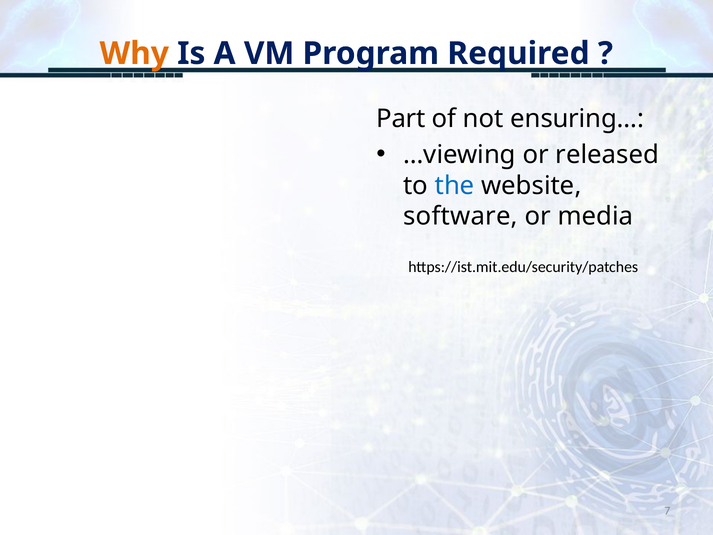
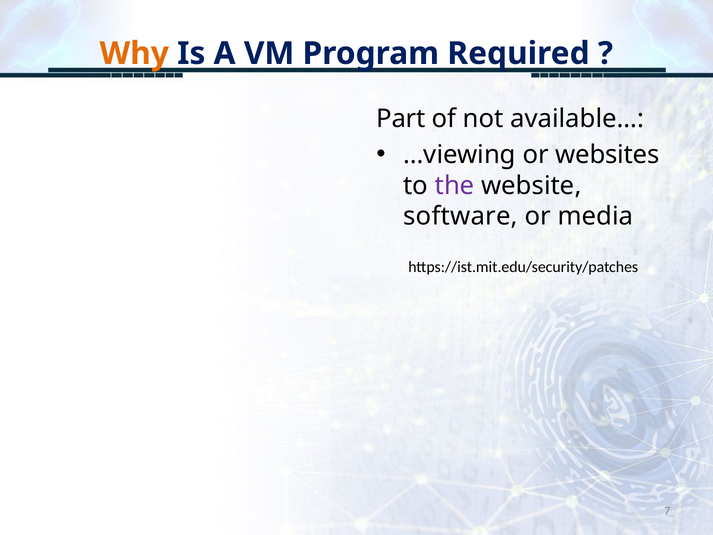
ensuring…: ensuring… -> available…
released: released -> websites
the colour: blue -> purple
